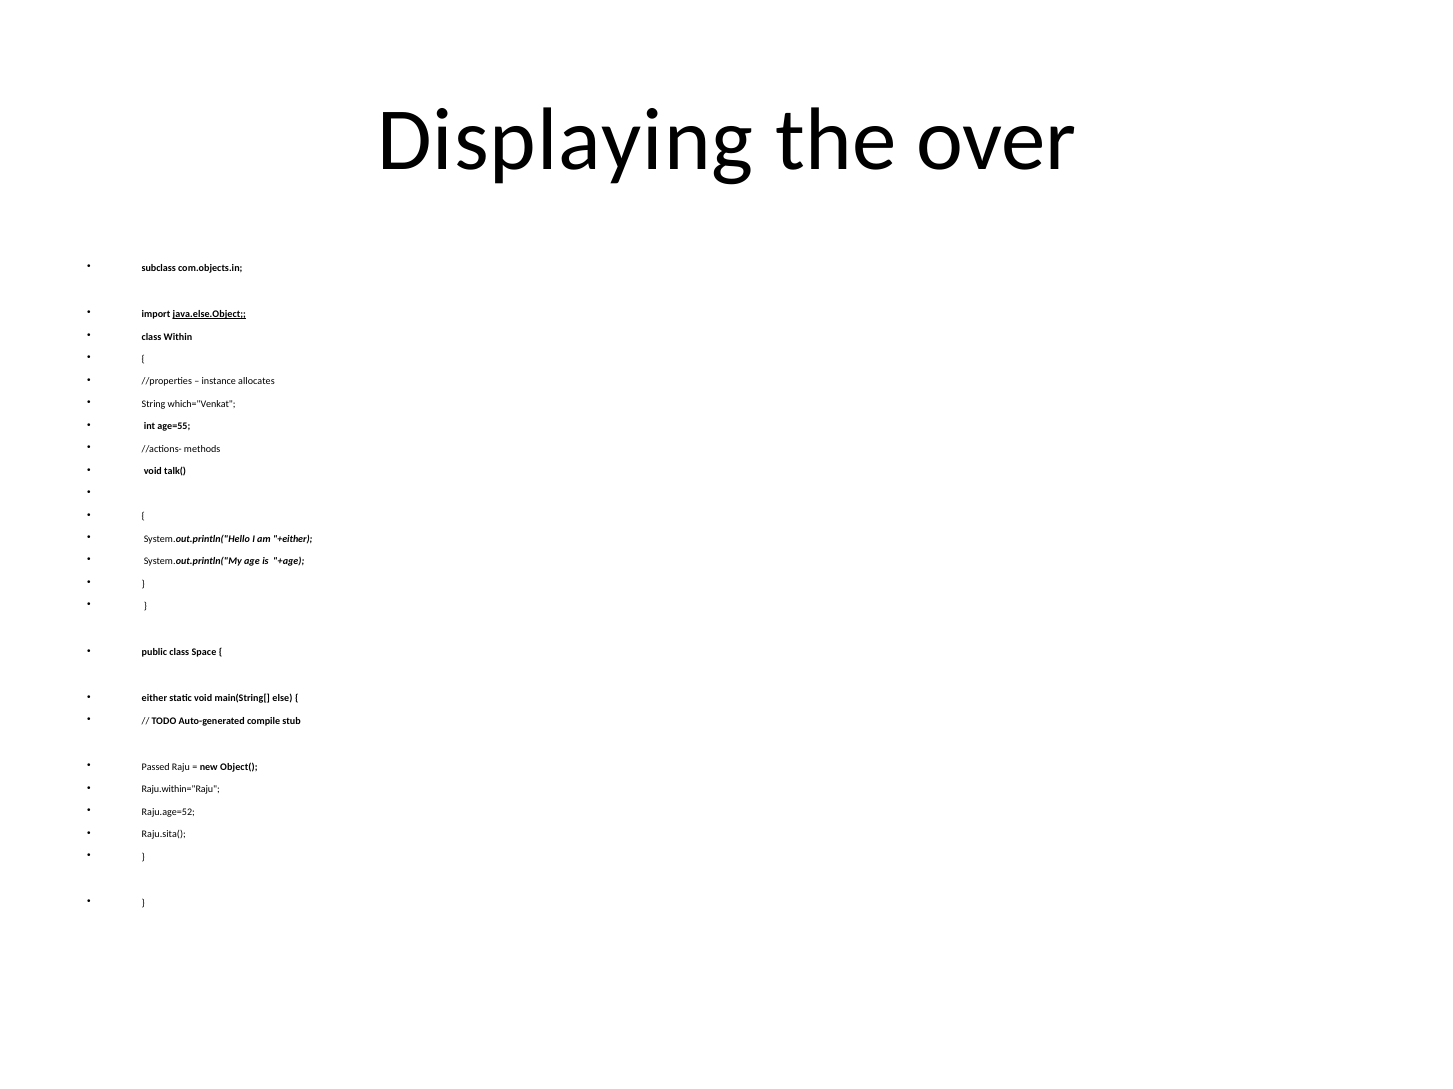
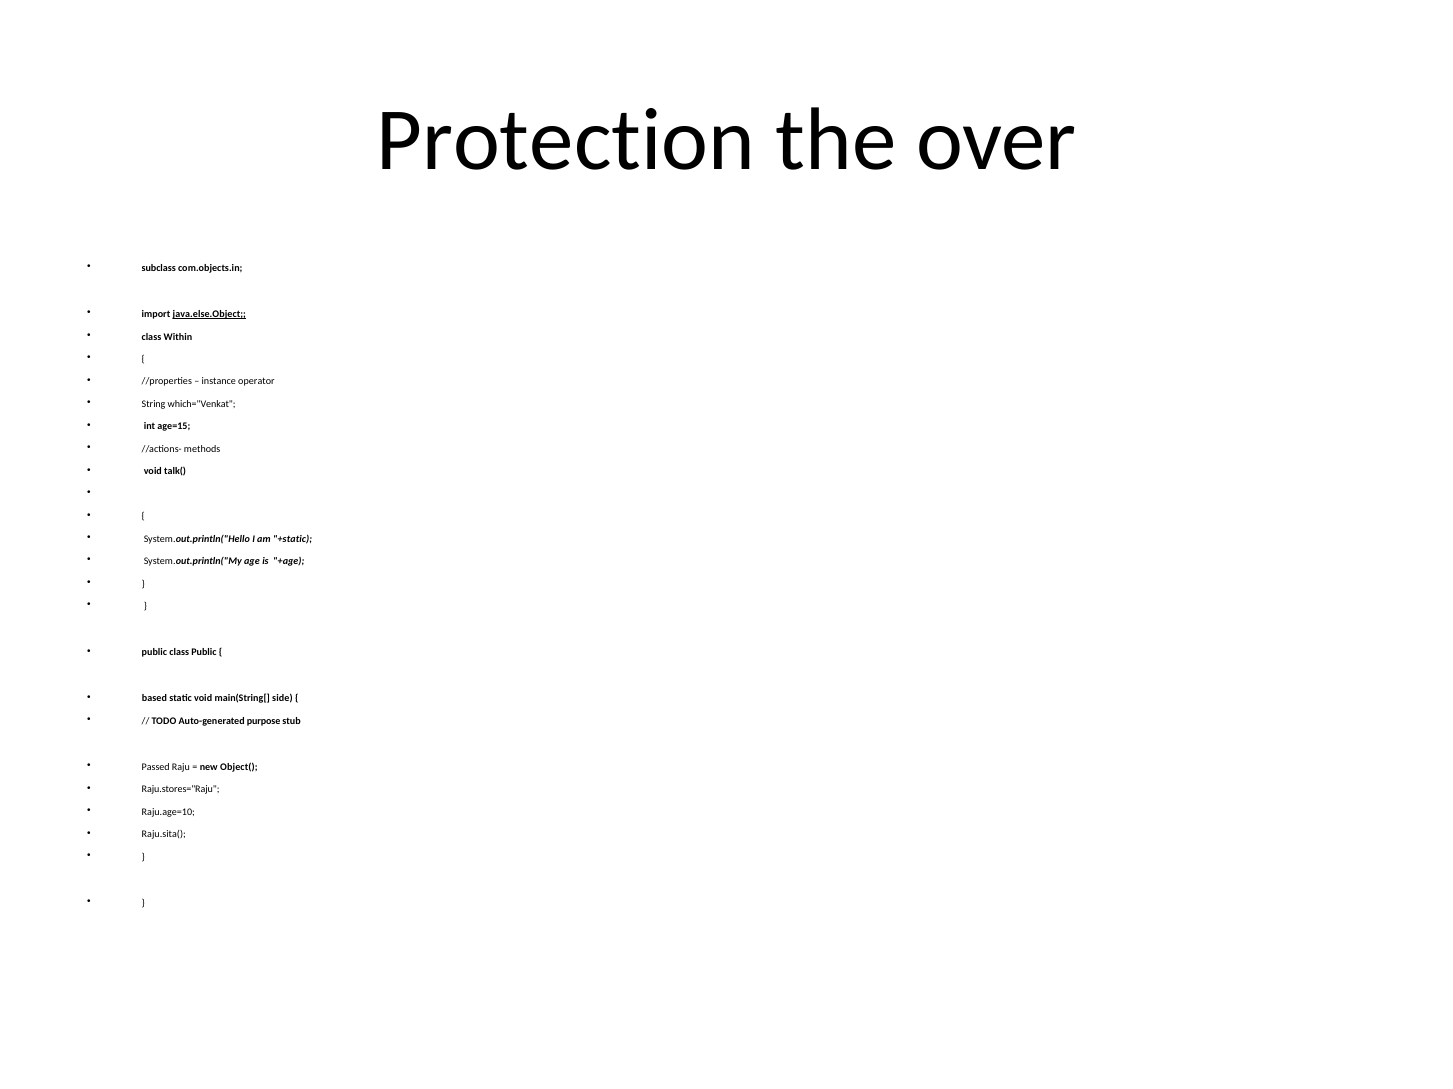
Displaying: Displaying -> Protection
allocates: allocates -> operator
age=55: age=55 -> age=15
+either: +either -> +static
class Space: Space -> Public
either: either -> based
else: else -> side
compile: compile -> purpose
Raju.within="Raju: Raju.within="Raju -> Raju.stores="Raju
Raju.age=52: Raju.age=52 -> Raju.age=10
